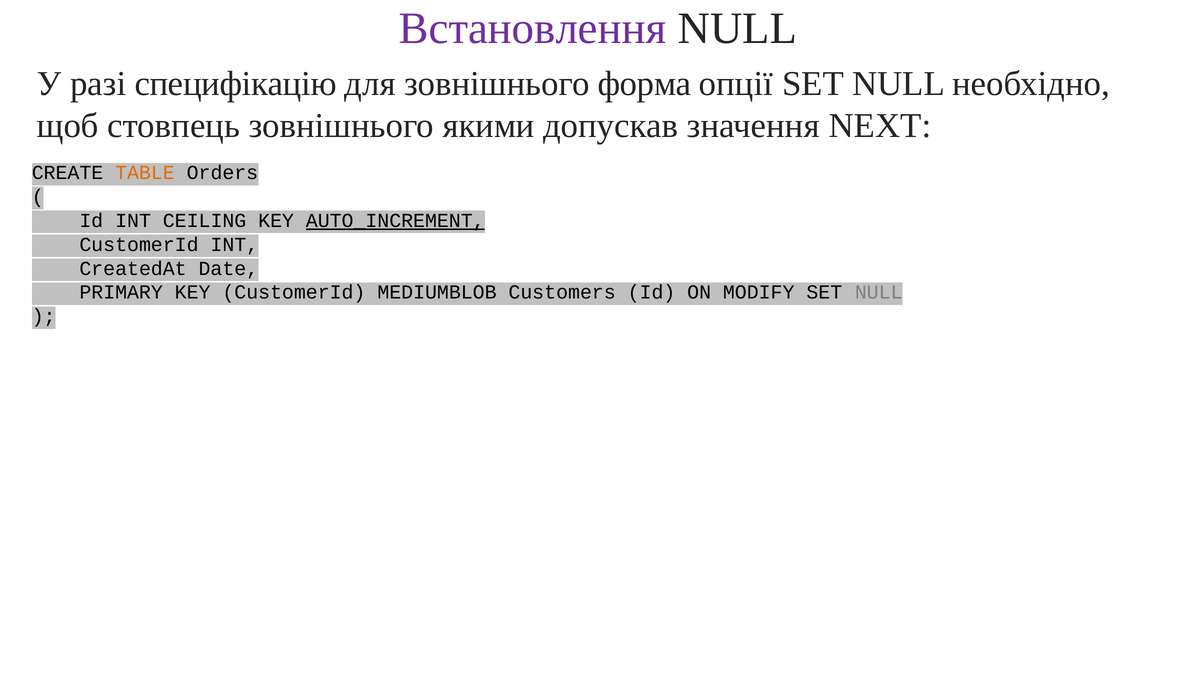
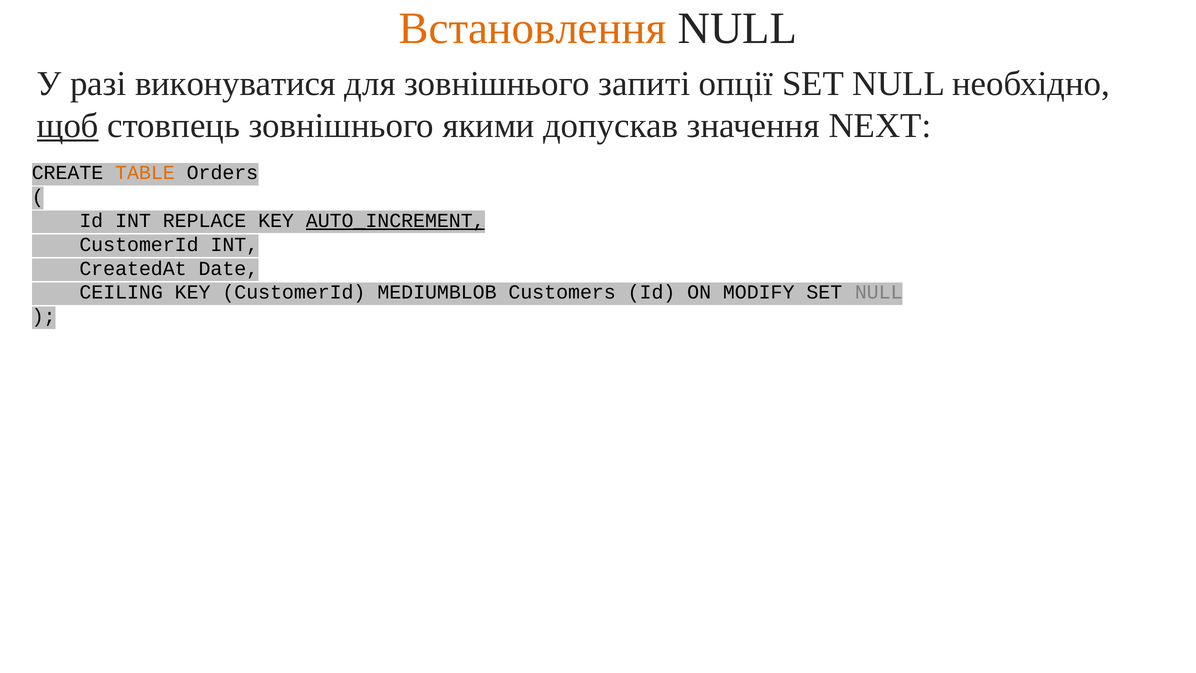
Встановлення colour: purple -> orange
специфікацію: специфікацію -> виконуватися
форма: форма -> запиті
щоб underline: none -> present
CEILING: CEILING -> REPLACE
PRIMARY: PRIMARY -> CEILING
